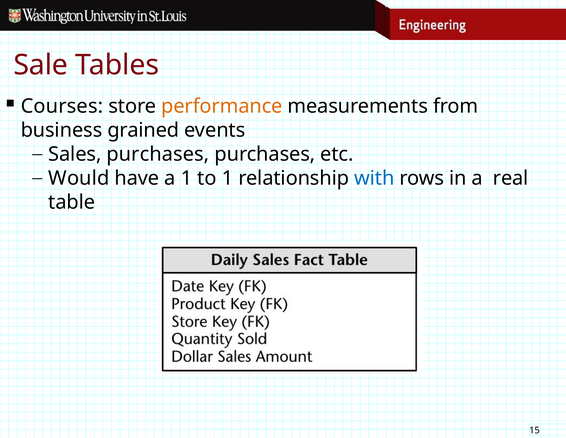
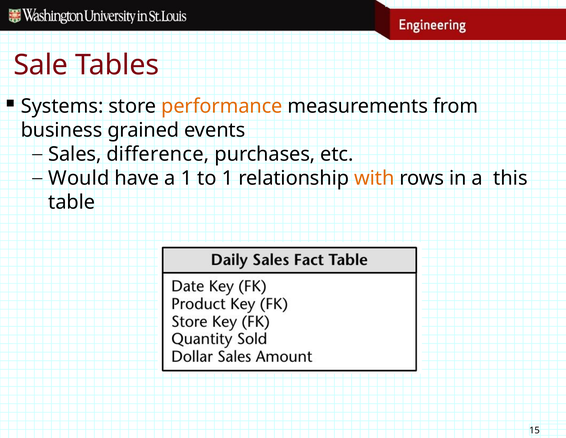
Courses: Courses -> Systems
Sales purchases: purchases -> difference
with colour: blue -> orange
real: real -> this
